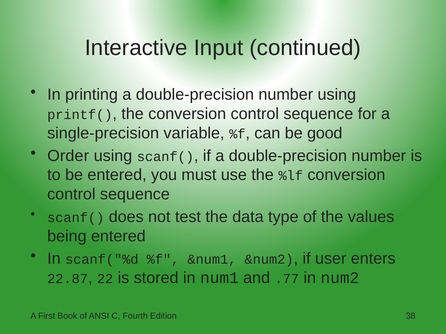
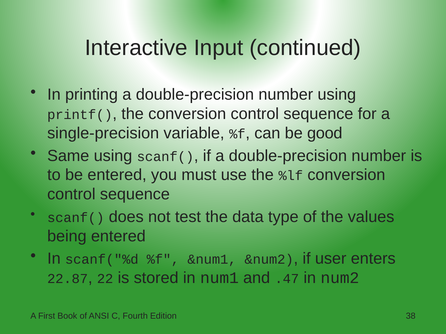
Order: Order -> Same
.77: .77 -> .47
